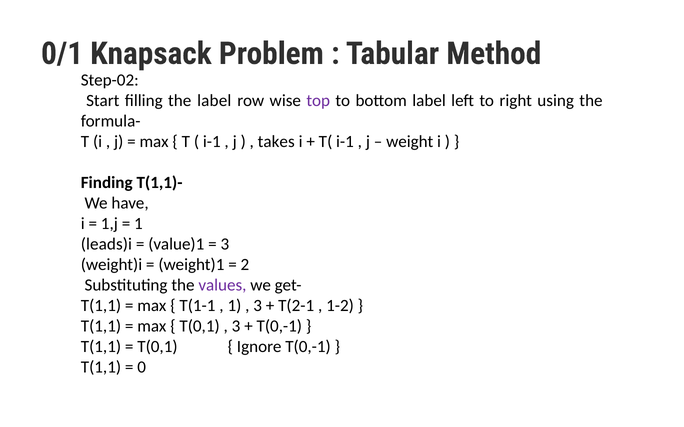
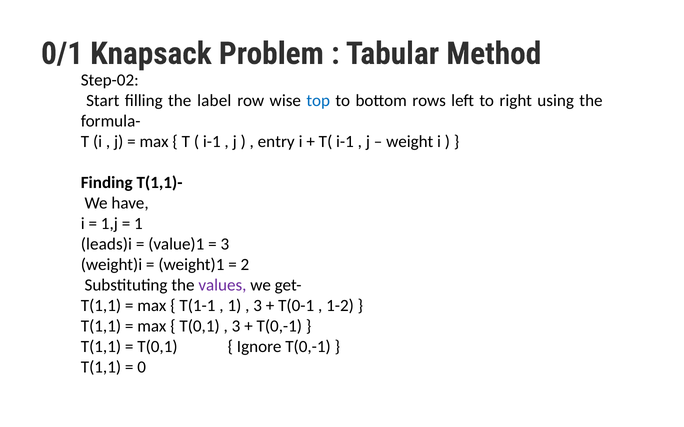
top colour: purple -> blue
bottom label: label -> rows
takes: takes -> entry
T(2-1: T(2-1 -> T(0-1
